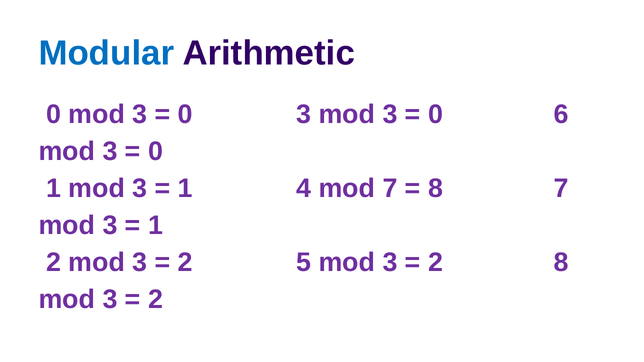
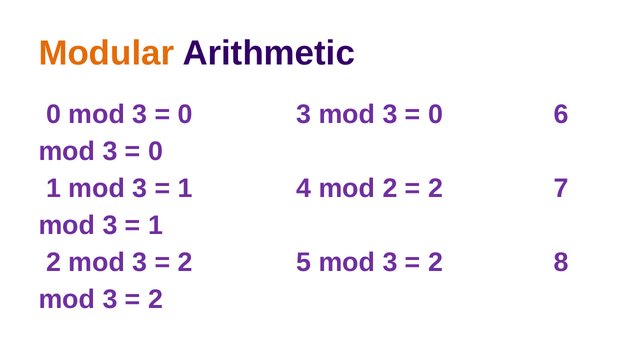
Modular colour: blue -> orange
mod 7: 7 -> 2
8 at (435, 189): 8 -> 2
